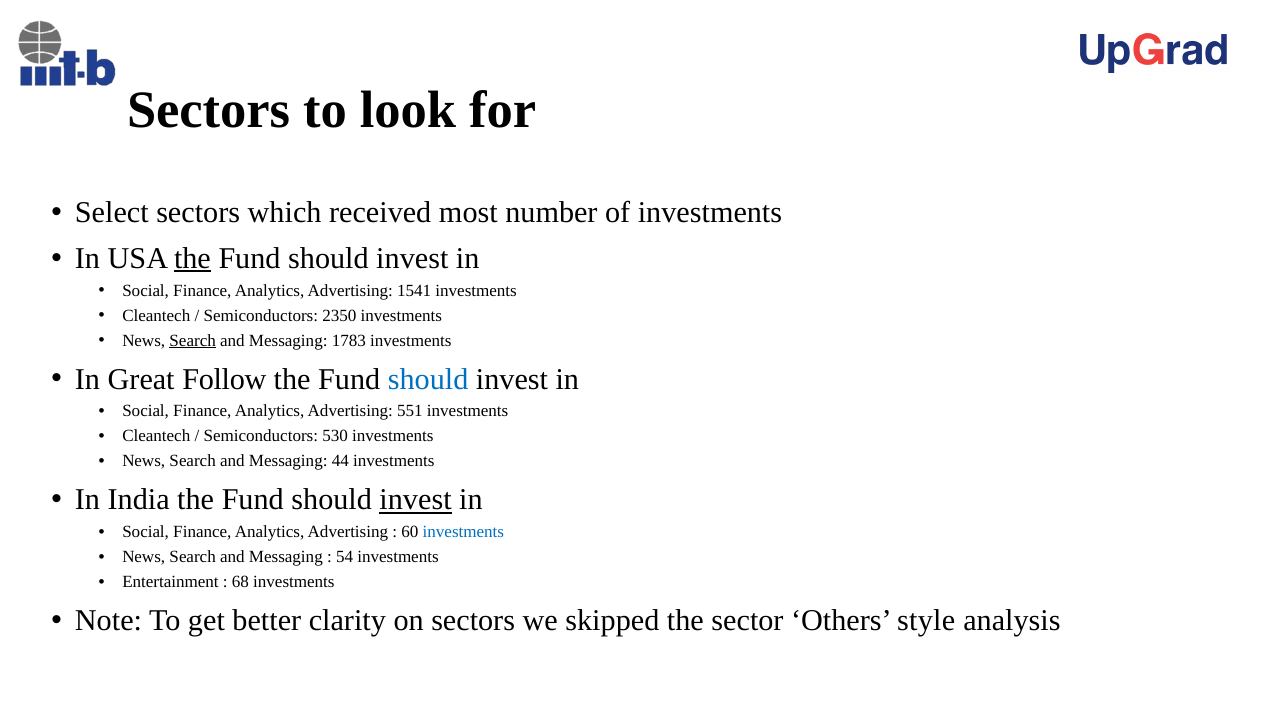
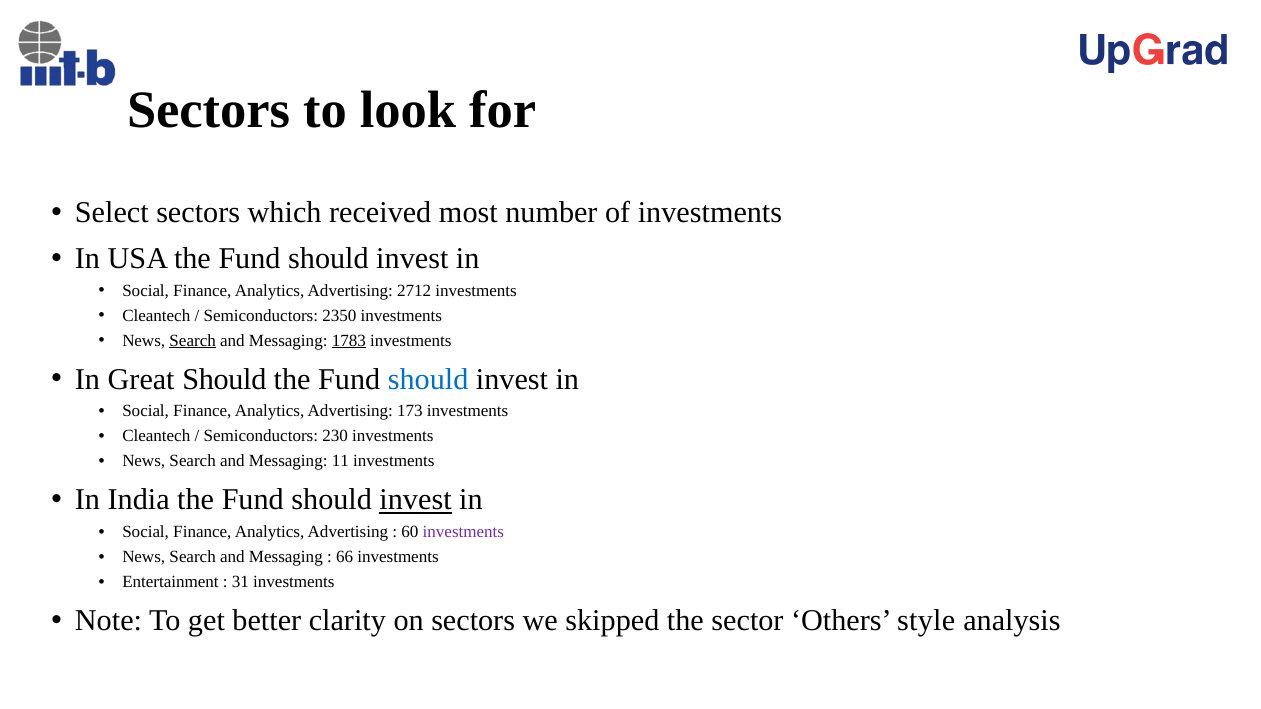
the at (192, 258) underline: present -> none
1541: 1541 -> 2712
1783 underline: none -> present
Great Follow: Follow -> Should
551: 551 -> 173
530: 530 -> 230
44: 44 -> 11
investments at (463, 532) colour: blue -> purple
54: 54 -> 66
68: 68 -> 31
